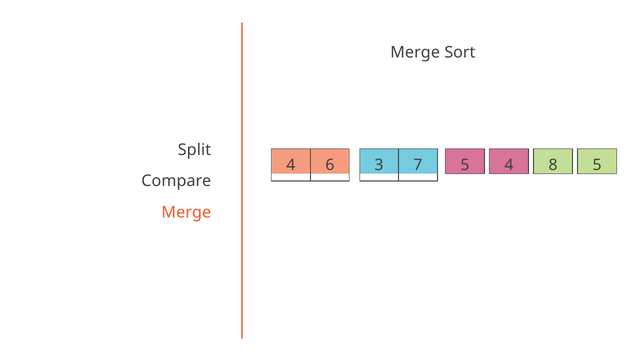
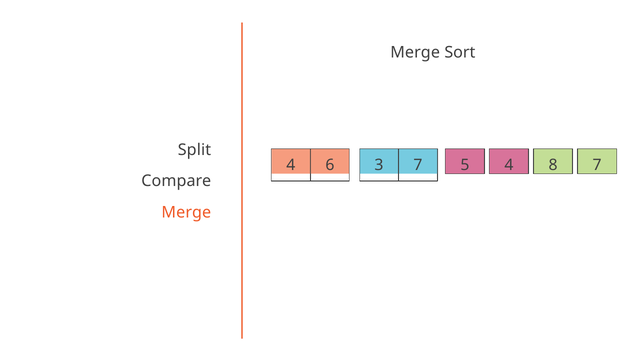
7 5: 5 -> 7
